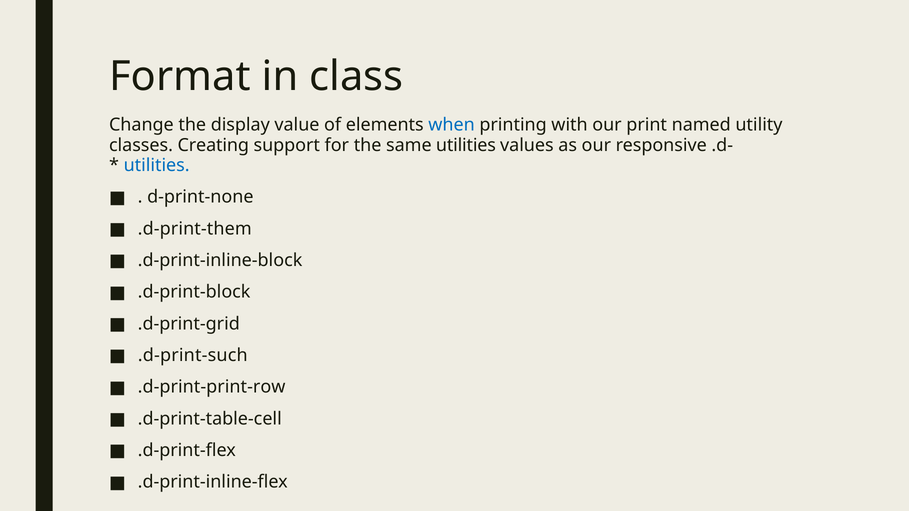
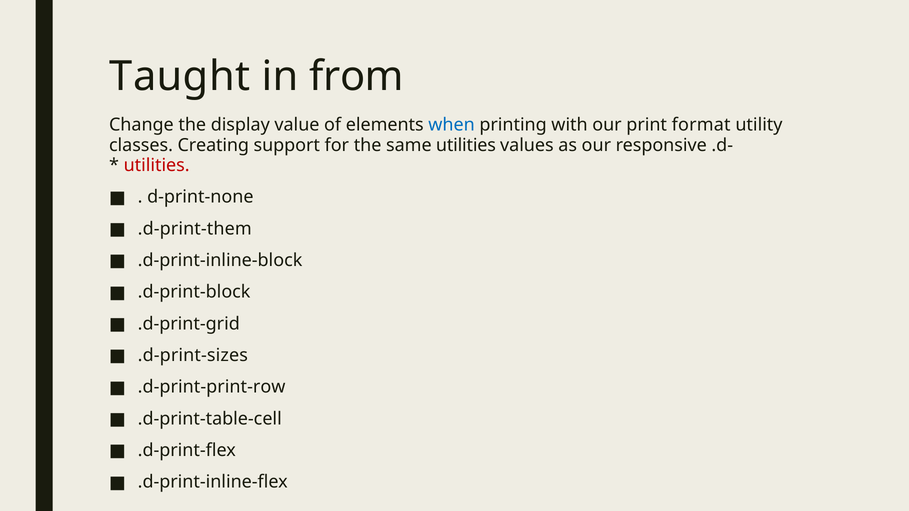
Format: Format -> Taught
class: class -> from
named: named -> format
utilities at (157, 165) colour: blue -> red
.d-print-such: .d-print-such -> .d-print-sizes
